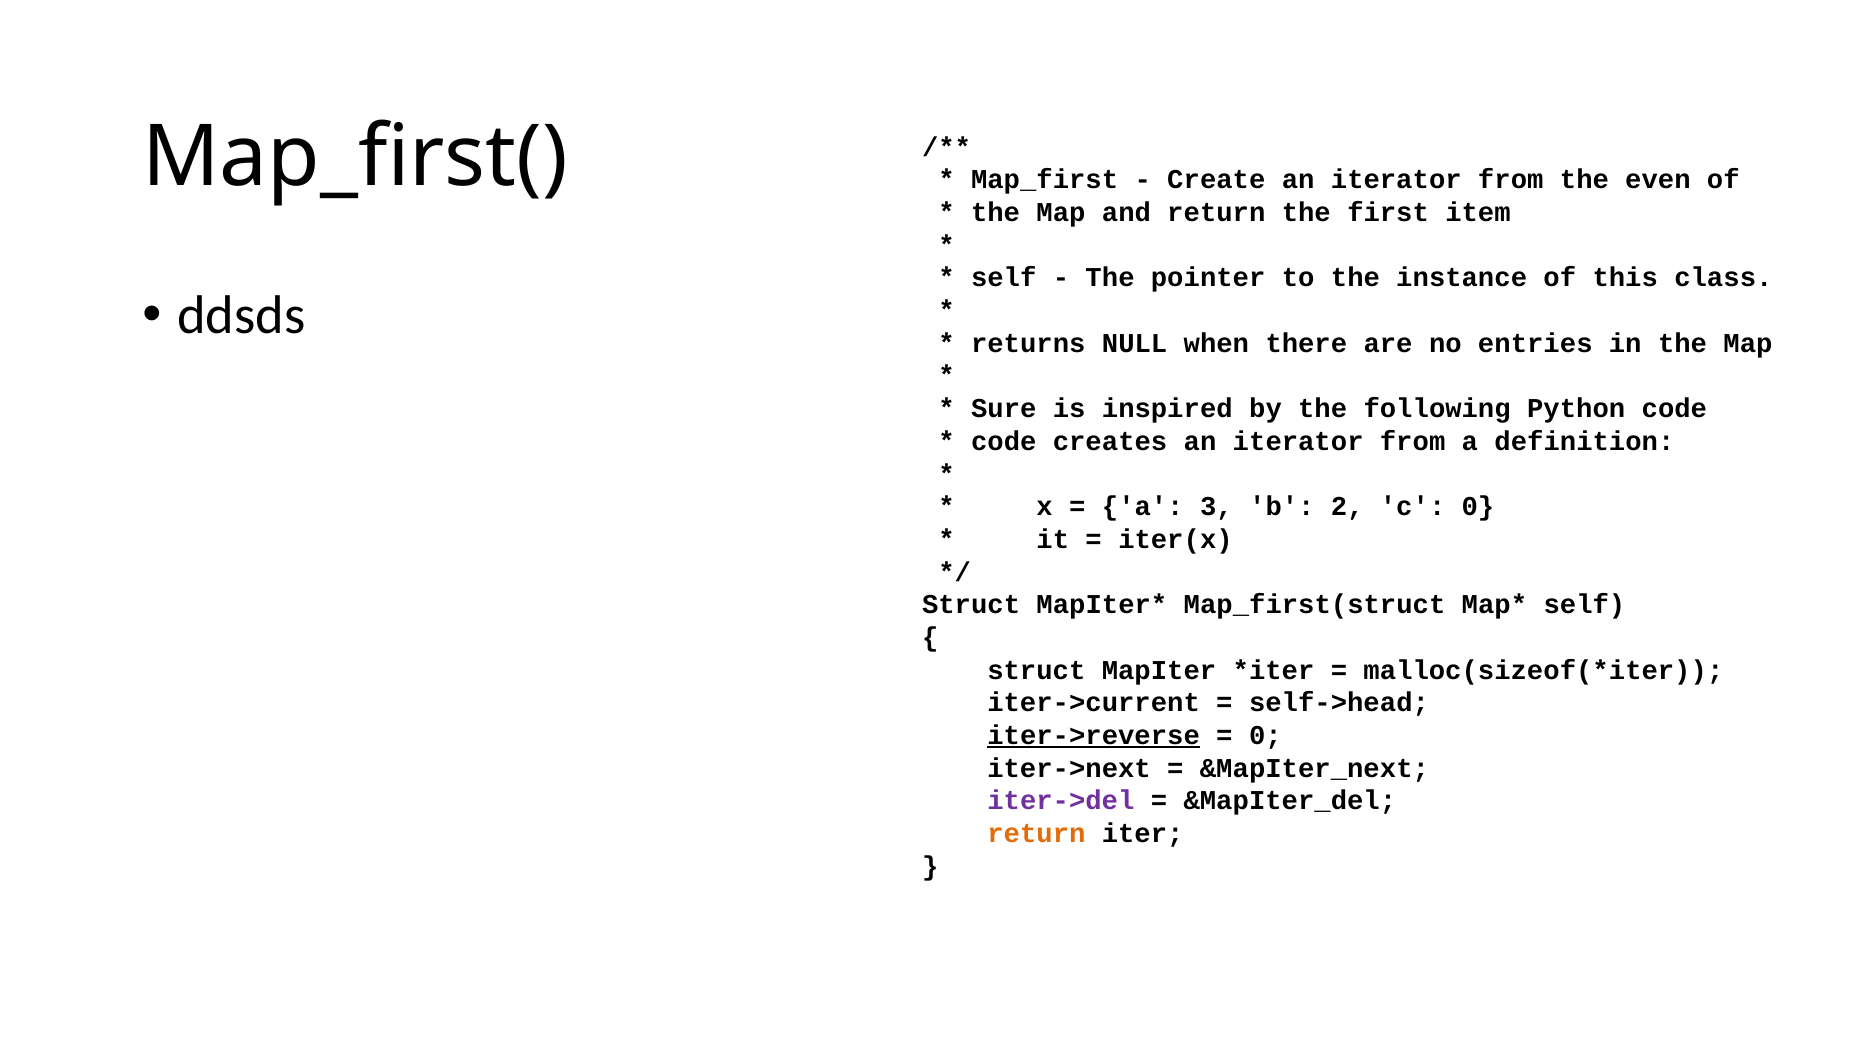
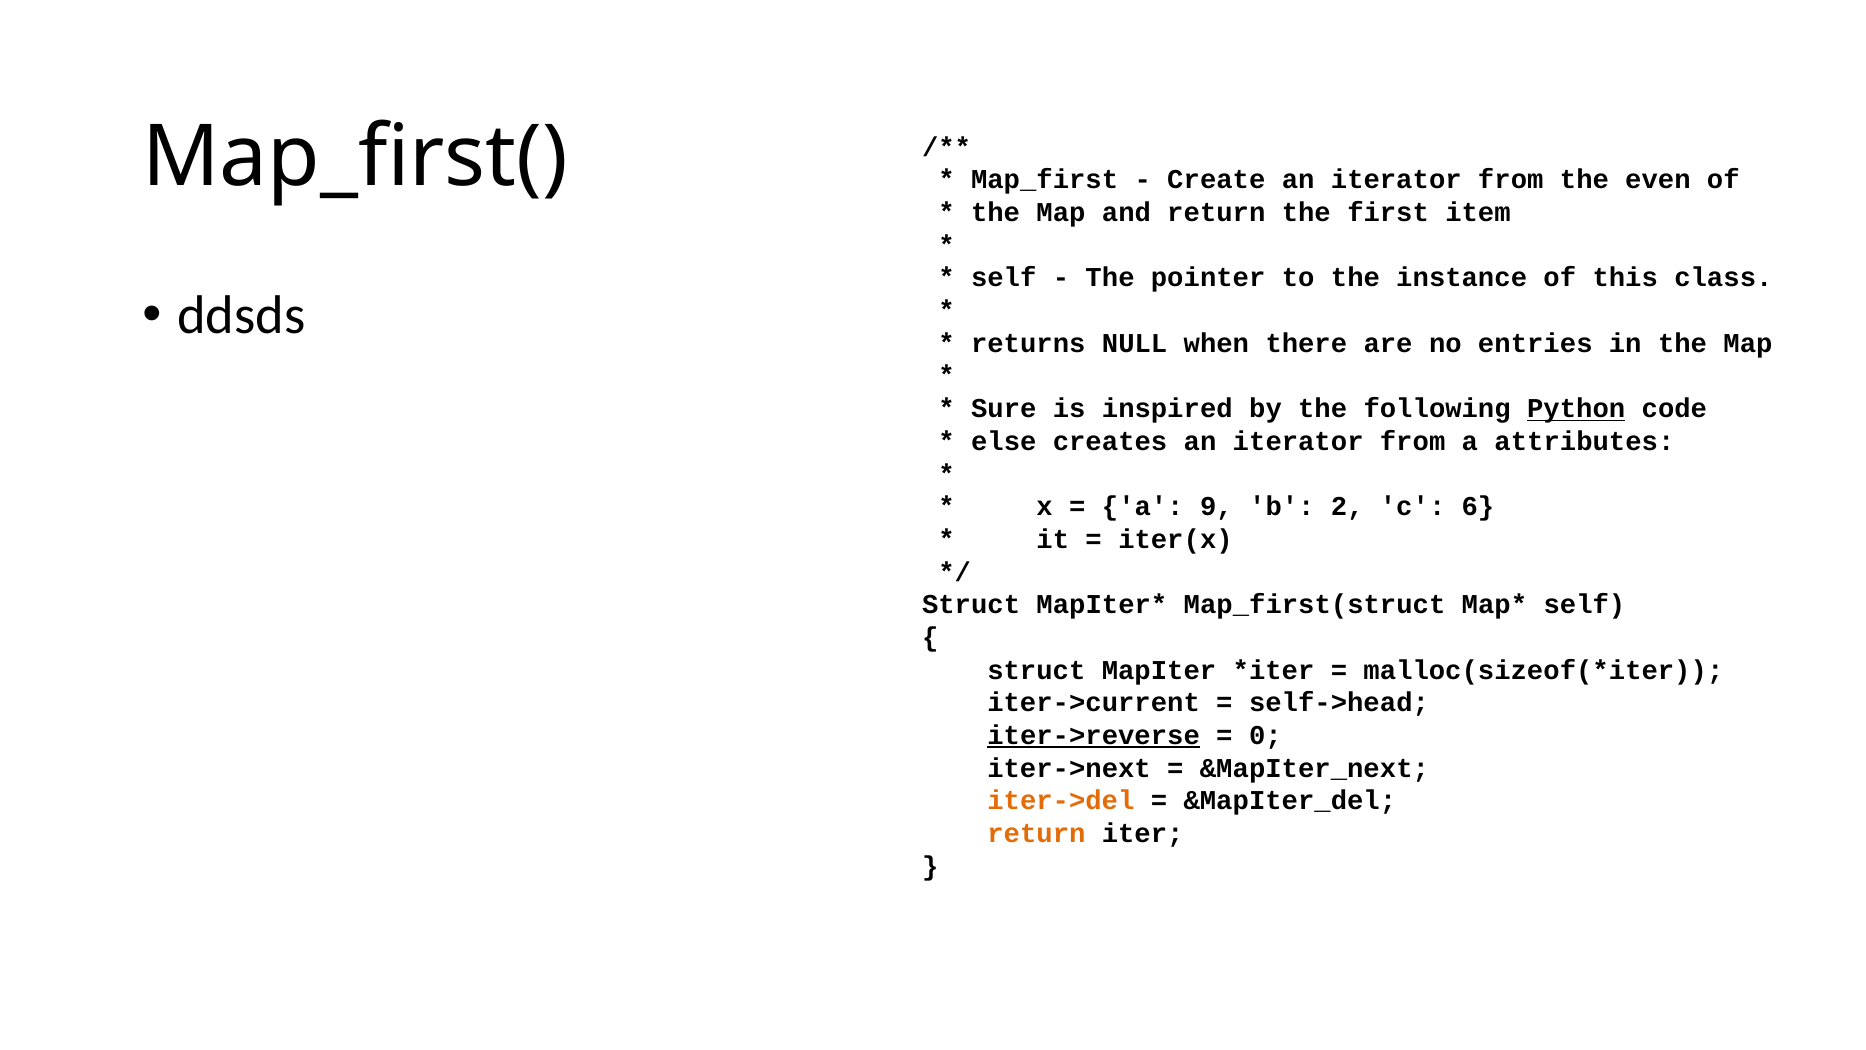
Python underline: none -> present
code at (1004, 441): code -> else
definition: definition -> attributes
3: 3 -> 9
c 0: 0 -> 6
iter->del colour: purple -> orange
